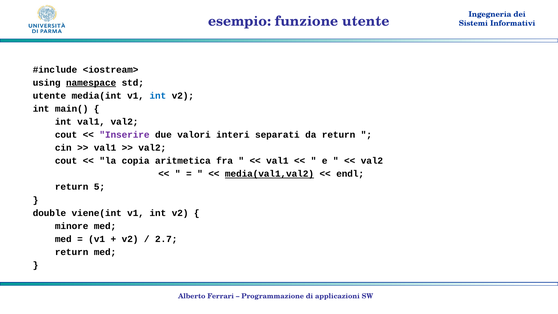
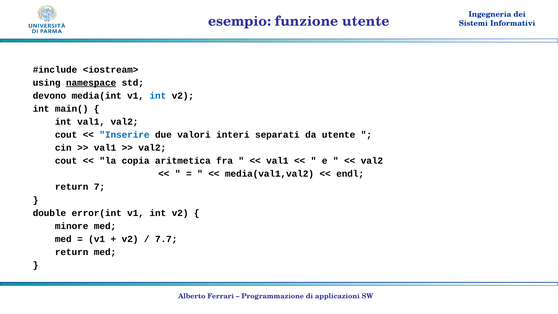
utente at (49, 96): utente -> devono
Inserire colour: purple -> blue
da return: return -> utente
media(val1,val2 underline: present -> none
5: 5 -> 7
viene(int: viene(int -> error(int
2.7: 2.7 -> 7.7
